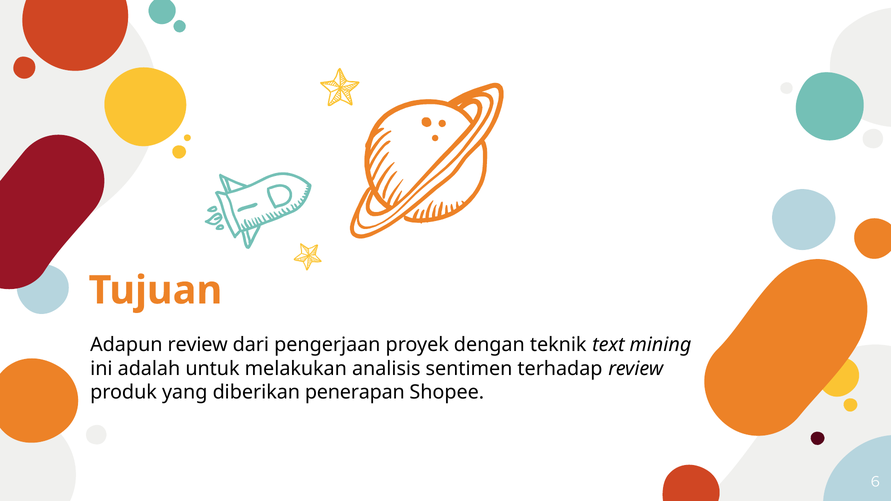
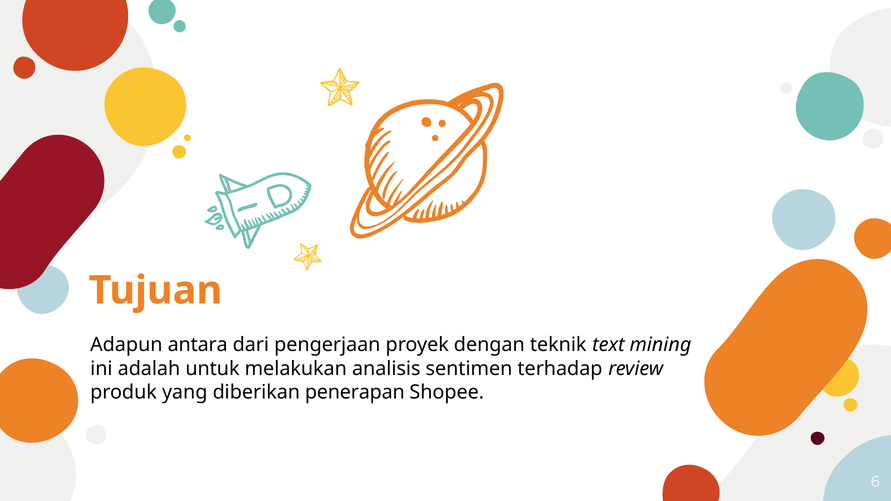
Adapun review: review -> antara
